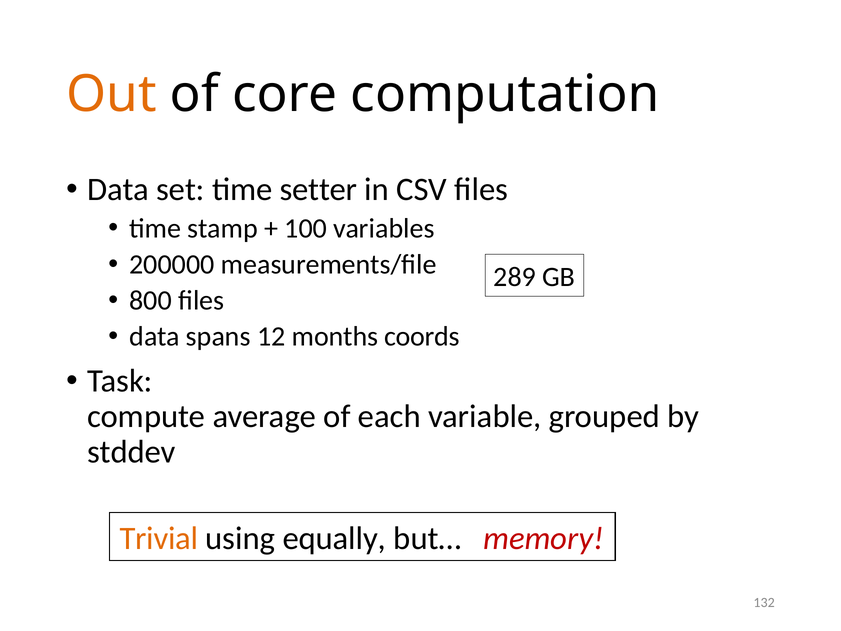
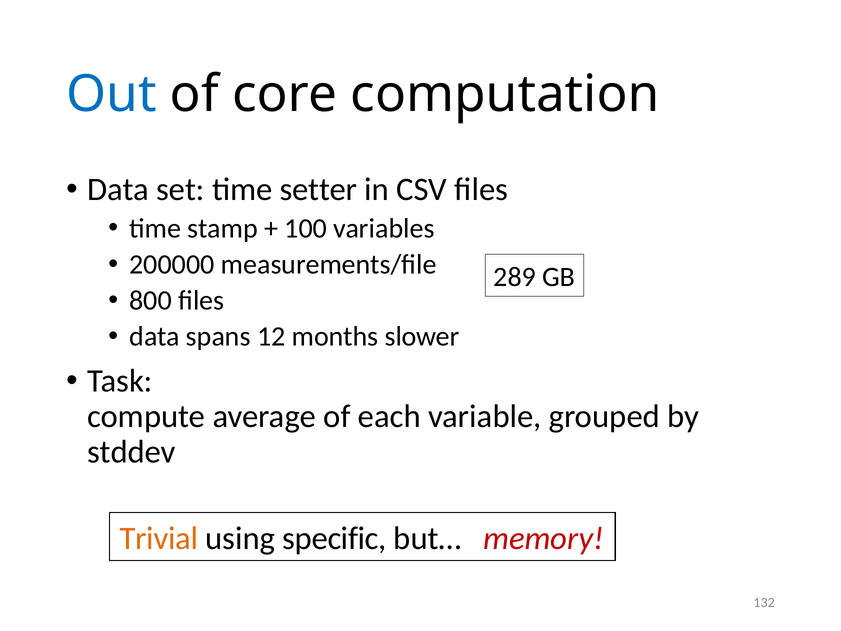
Out colour: orange -> blue
coords: coords -> slower
equally: equally -> specific
